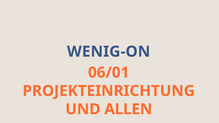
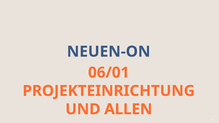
WENIG-ON: WENIG-ON -> NEUEN-ON
